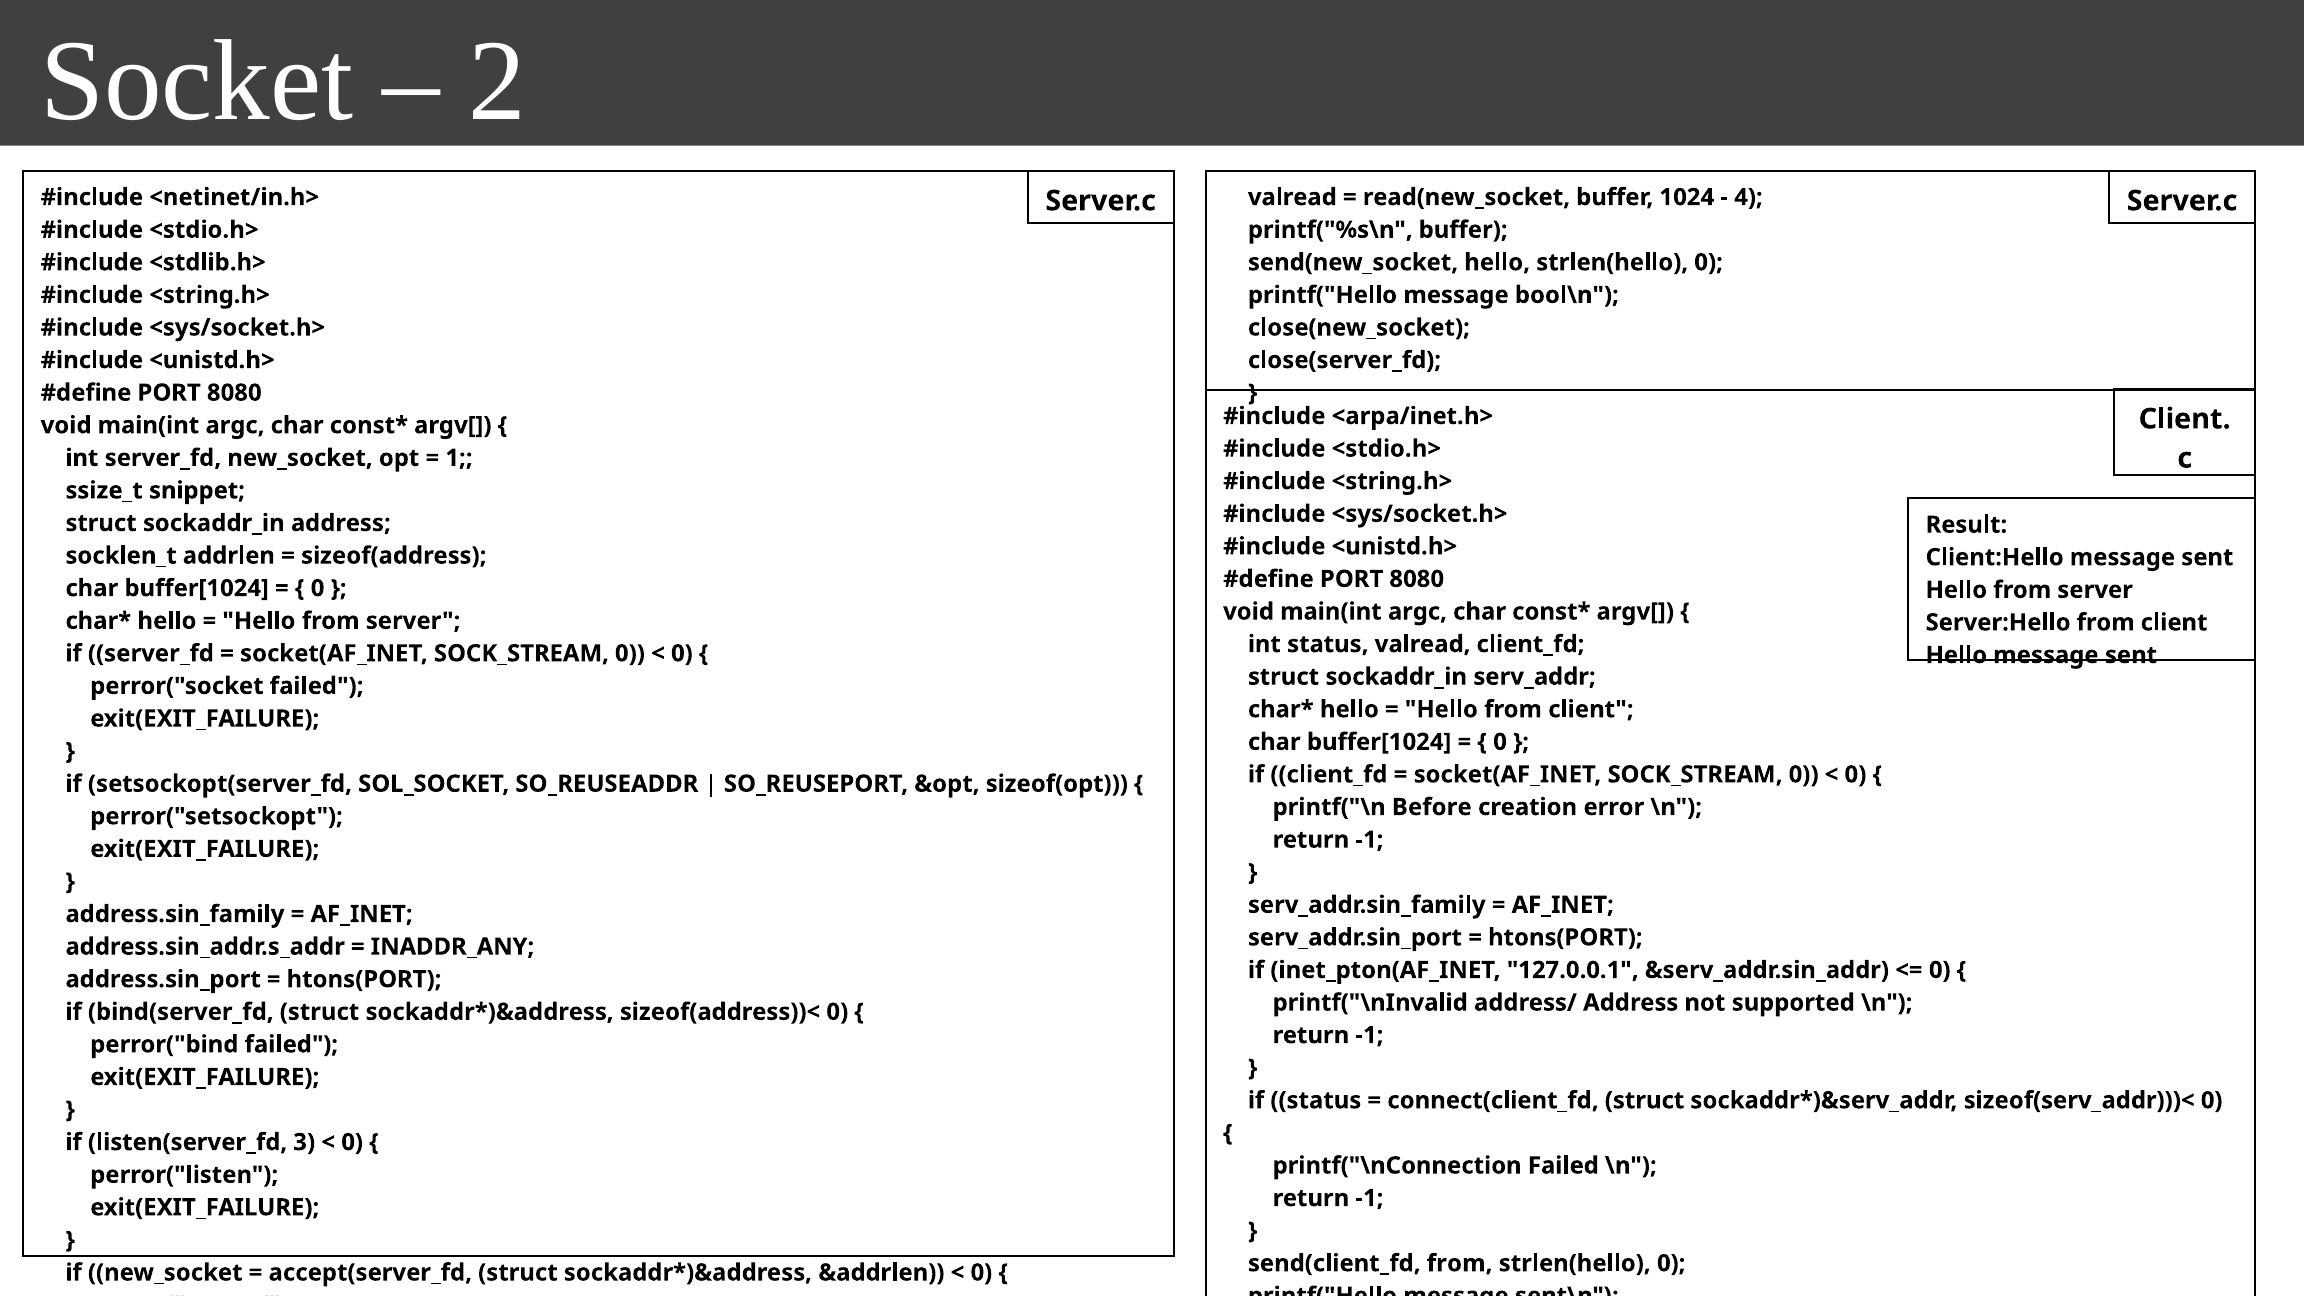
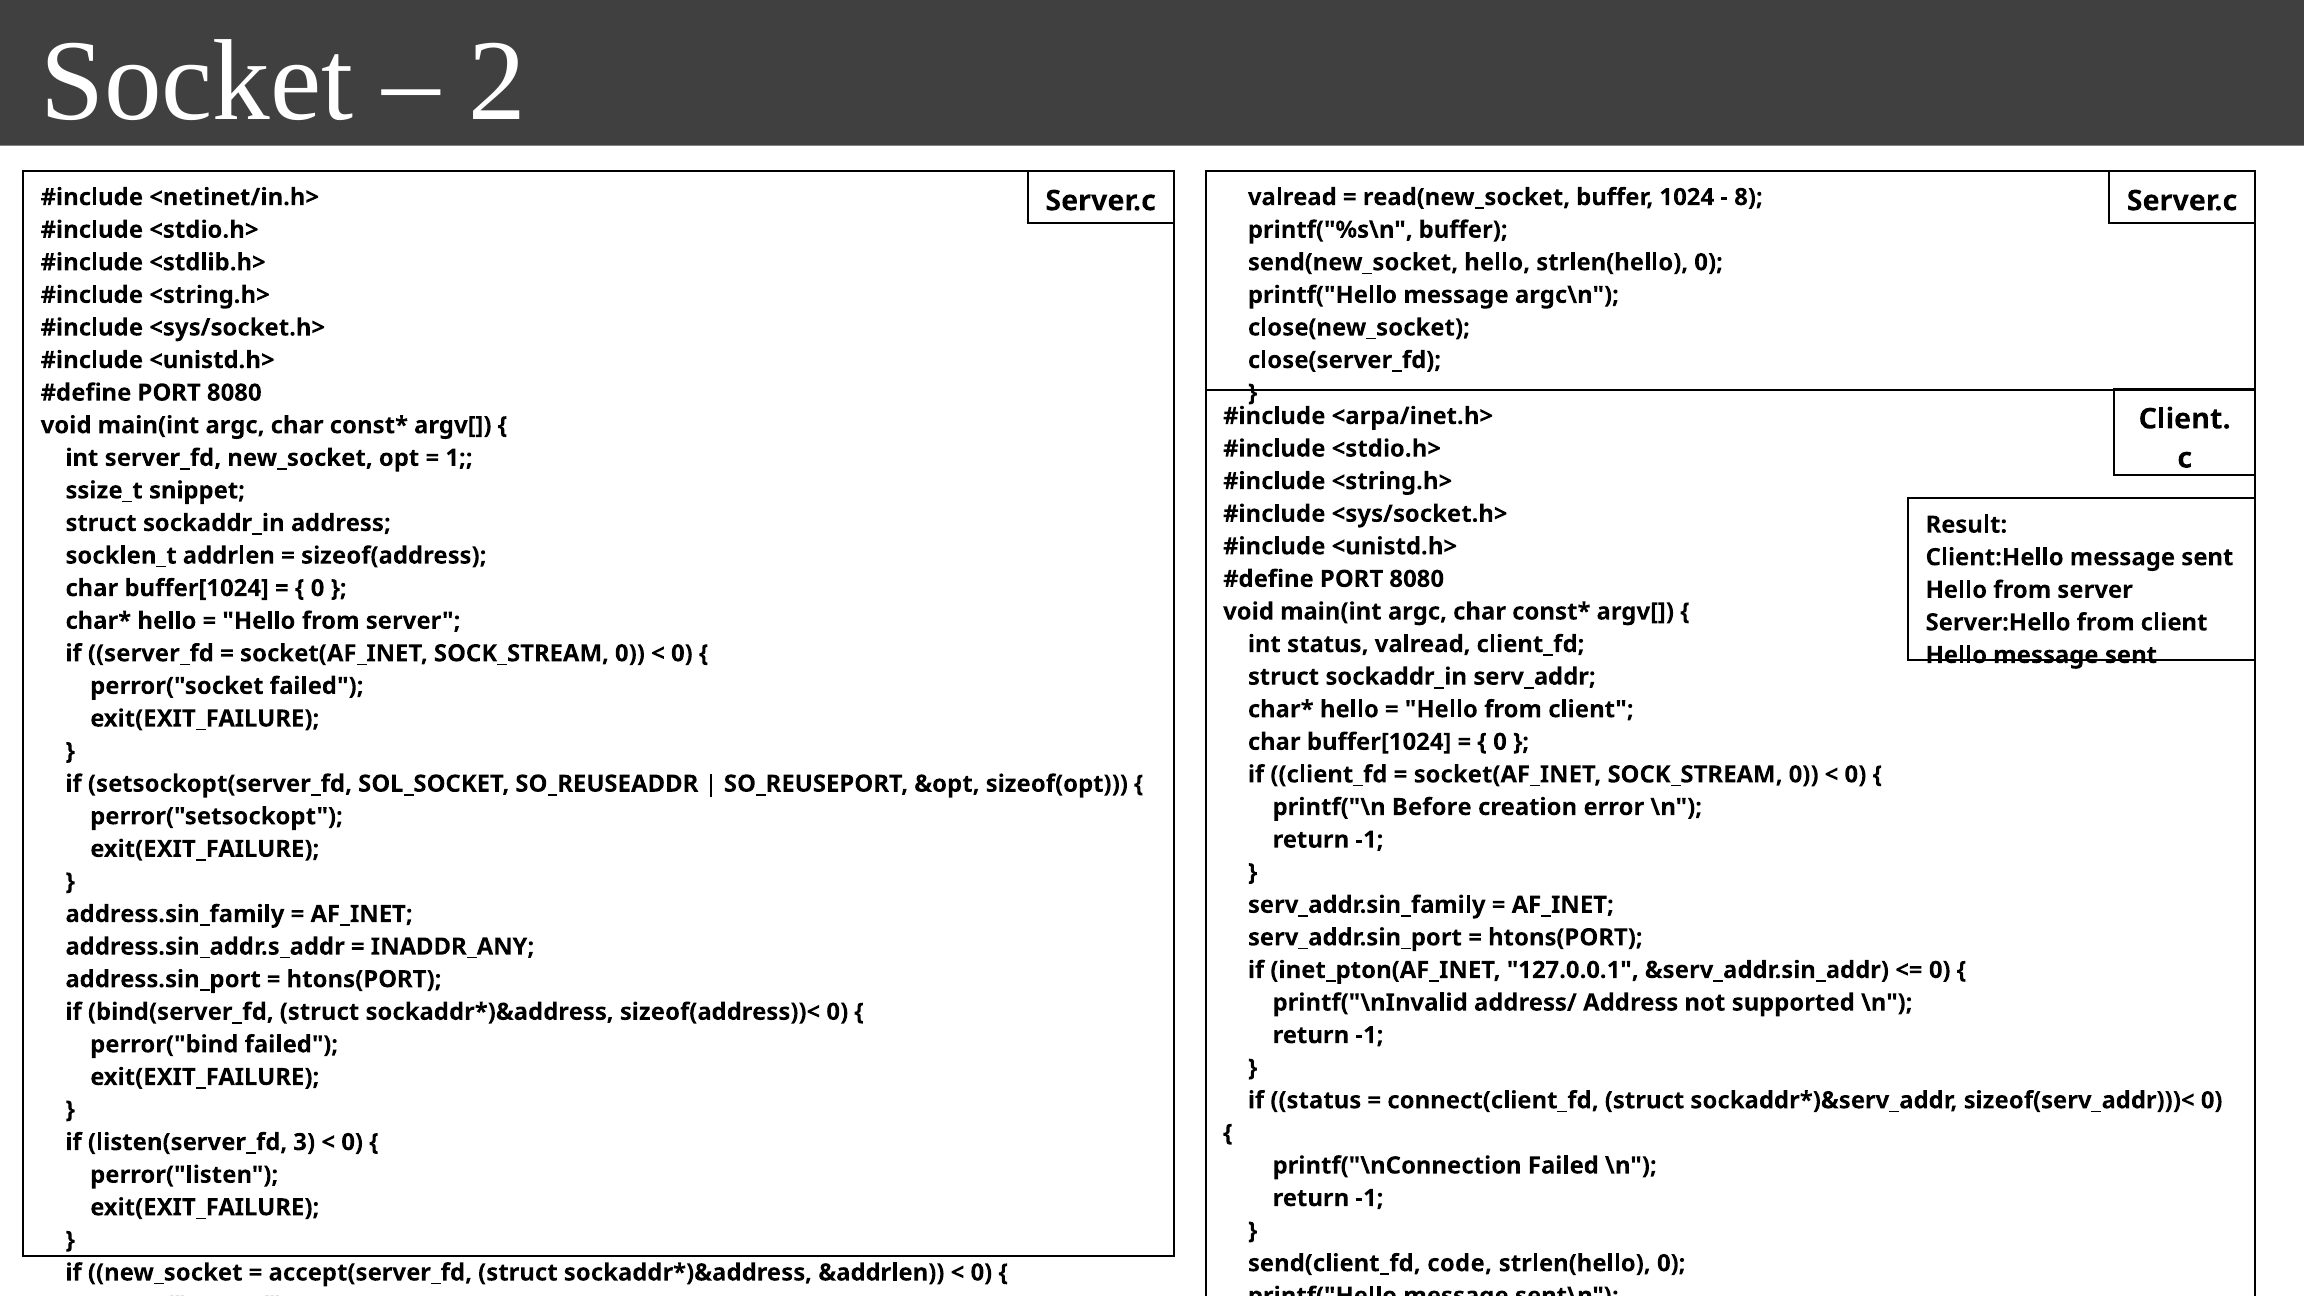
4: 4 -> 8
bool\n: bool\n -> argc\n
from at (1460, 1263): from -> code
